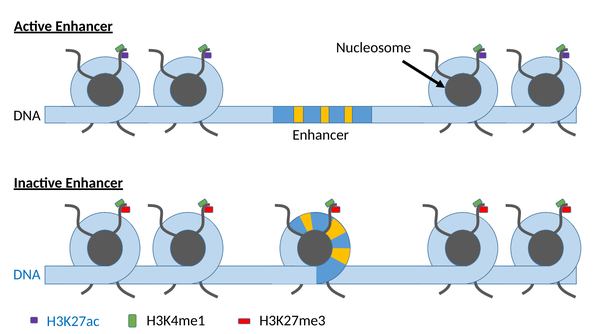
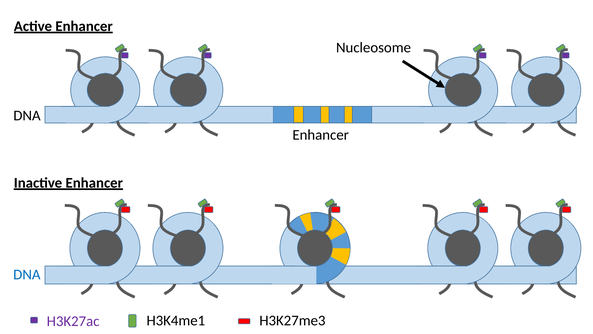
H3K27ac colour: blue -> purple
